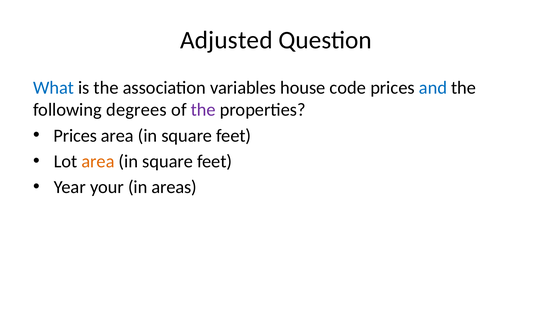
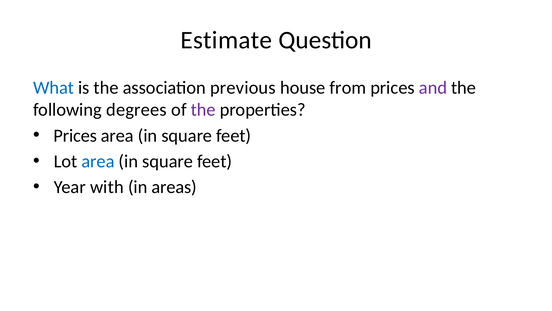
Adjusted: Adjusted -> Estimate
variables: variables -> previous
code: code -> from
and colour: blue -> purple
area at (98, 161) colour: orange -> blue
your: your -> with
